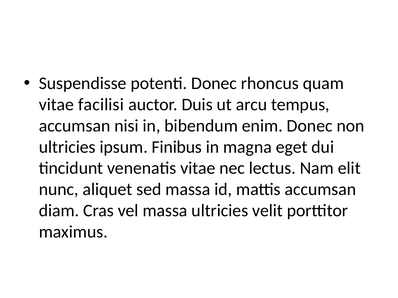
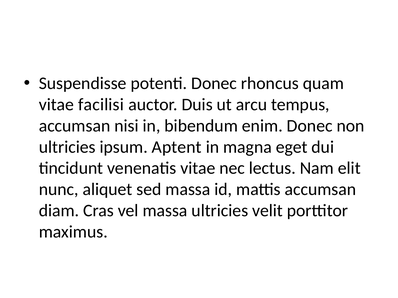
Finibus: Finibus -> Aptent
